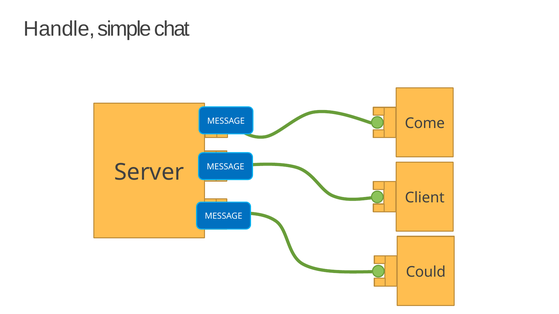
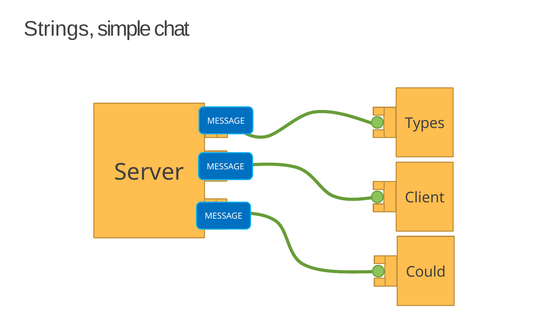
Handle: Handle -> Strings
Come: Come -> Types
